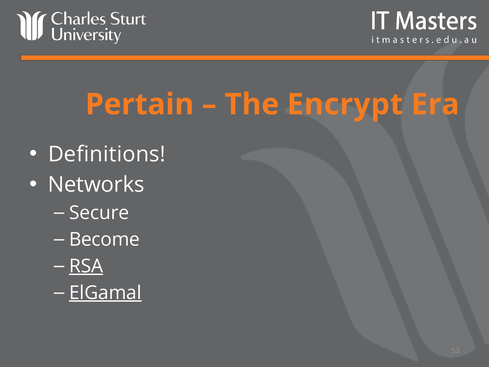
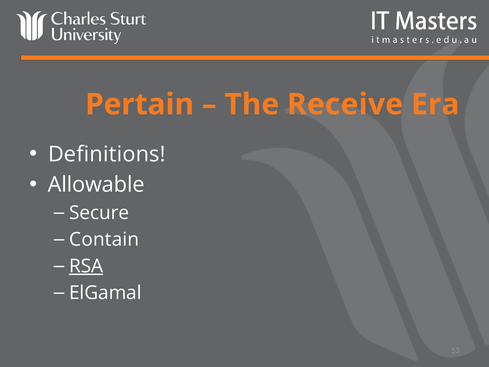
Encrypt: Encrypt -> Receive
Networks: Networks -> Allowable
Become: Become -> Contain
ElGamal underline: present -> none
